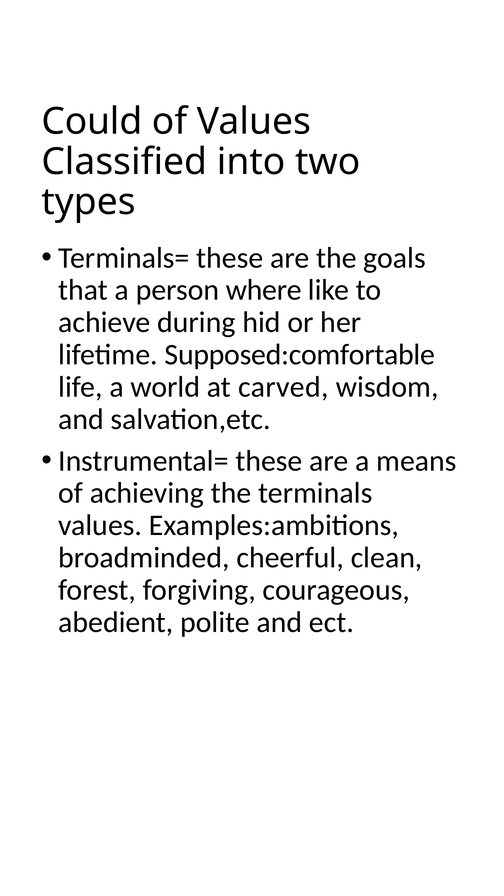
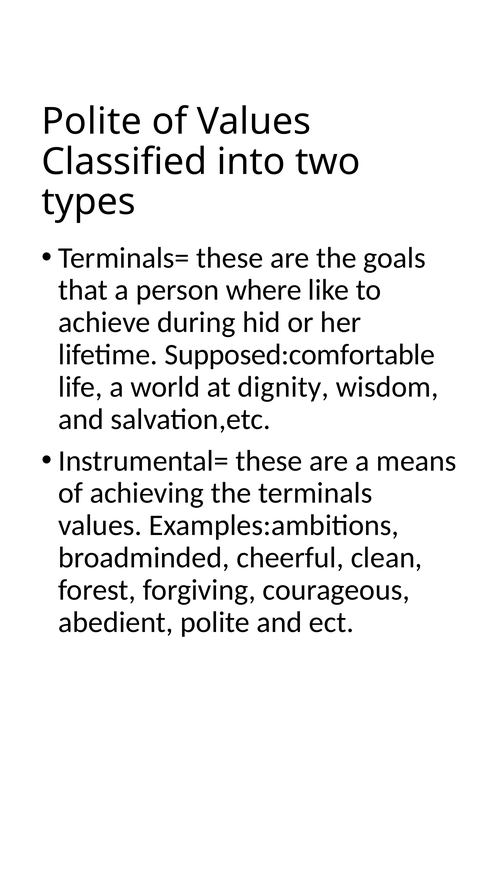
Could at (92, 121): Could -> Polite
carved: carved -> dignity
